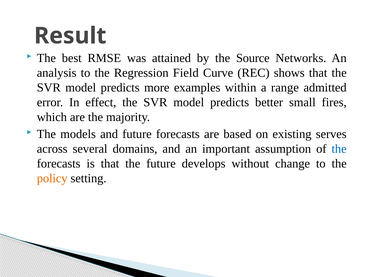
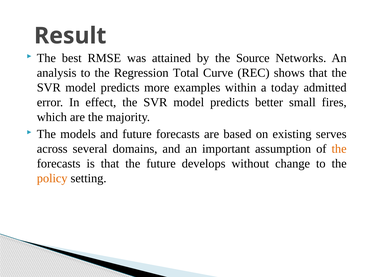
Field: Field -> Total
range: range -> today
the at (339, 149) colour: blue -> orange
